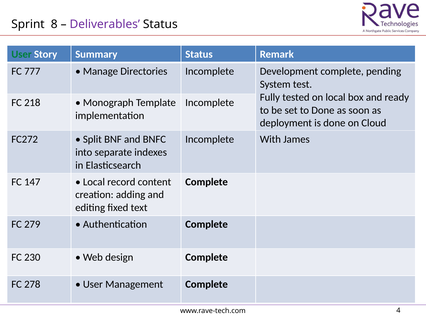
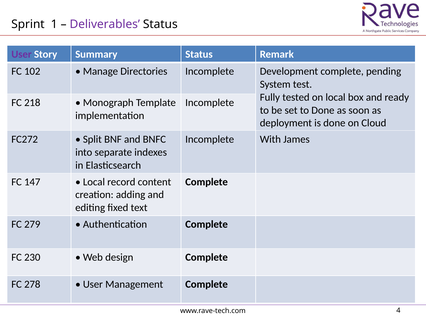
8: 8 -> 1
User at (22, 54) colour: green -> purple
777: 777 -> 102
